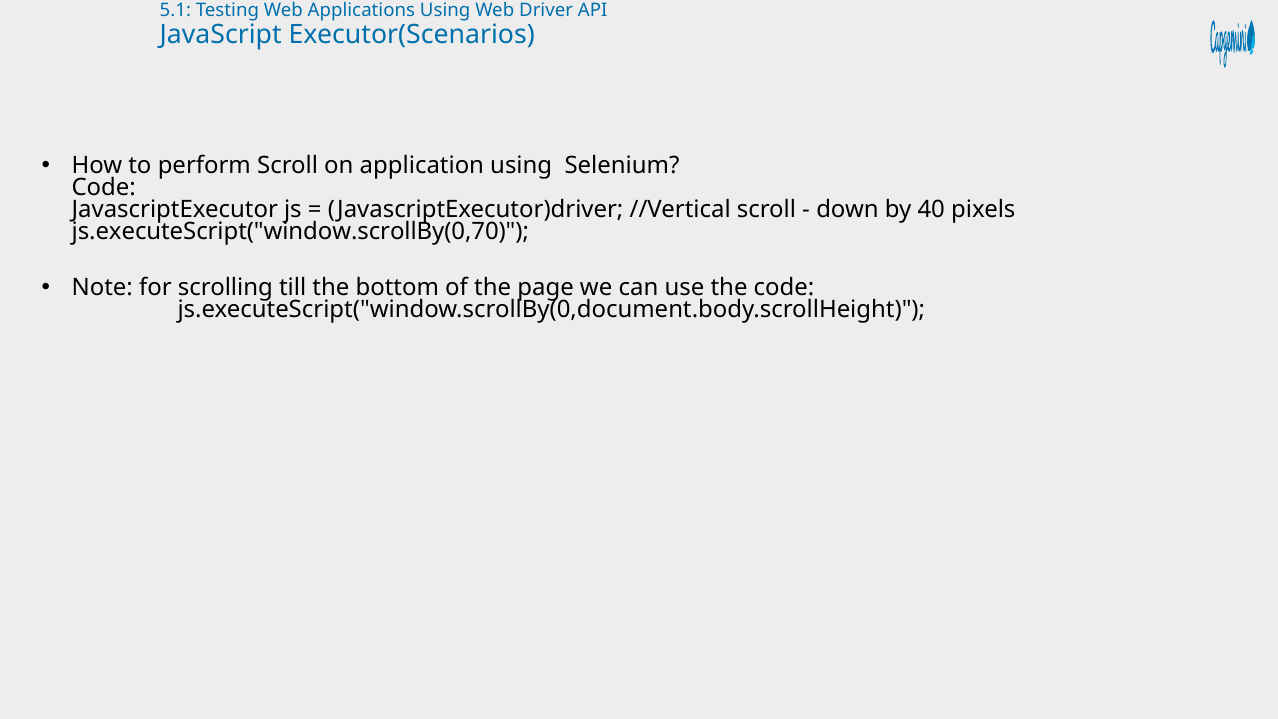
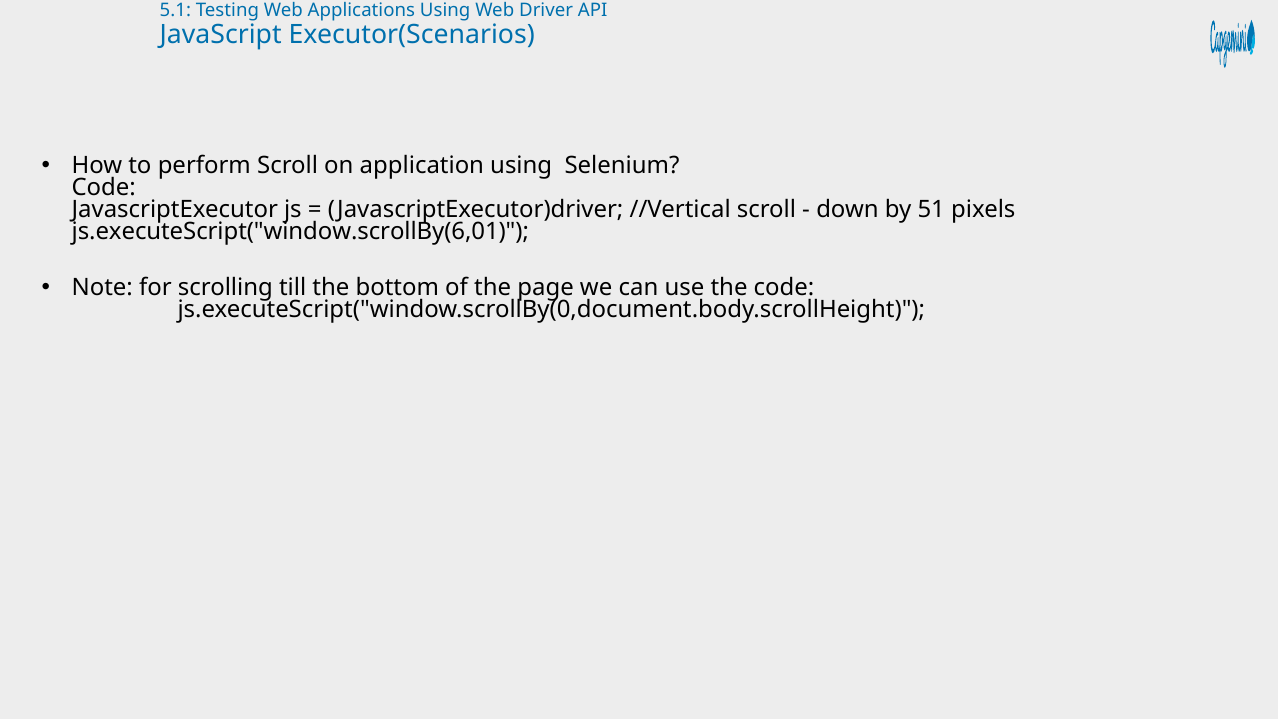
40: 40 -> 51
js.executeScript("window.scrollBy(0,70: js.executeScript("window.scrollBy(0,70 -> js.executeScript("window.scrollBy(6,01
